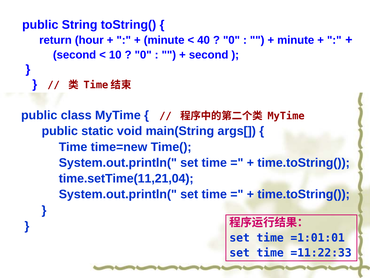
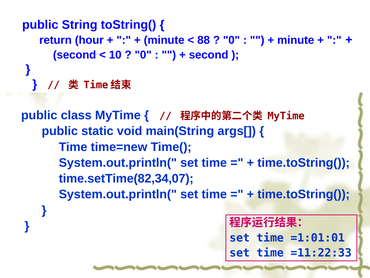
40: 40 -> 88
time.setTime(11,21,04: time.setTime(11,21,04 -> time.setTime(82,34,07
